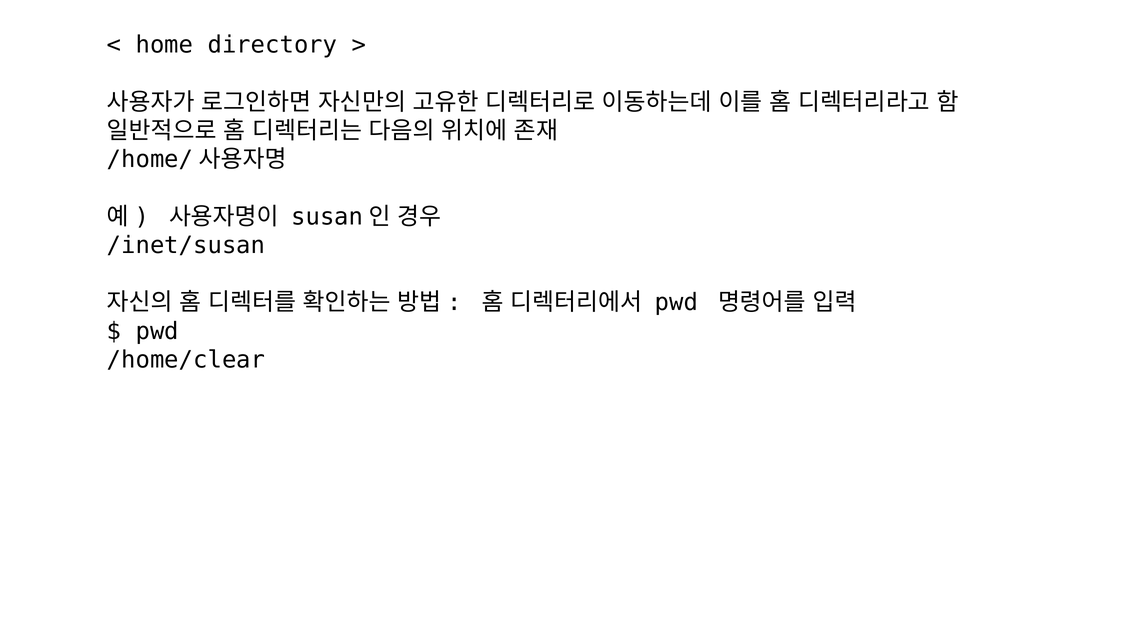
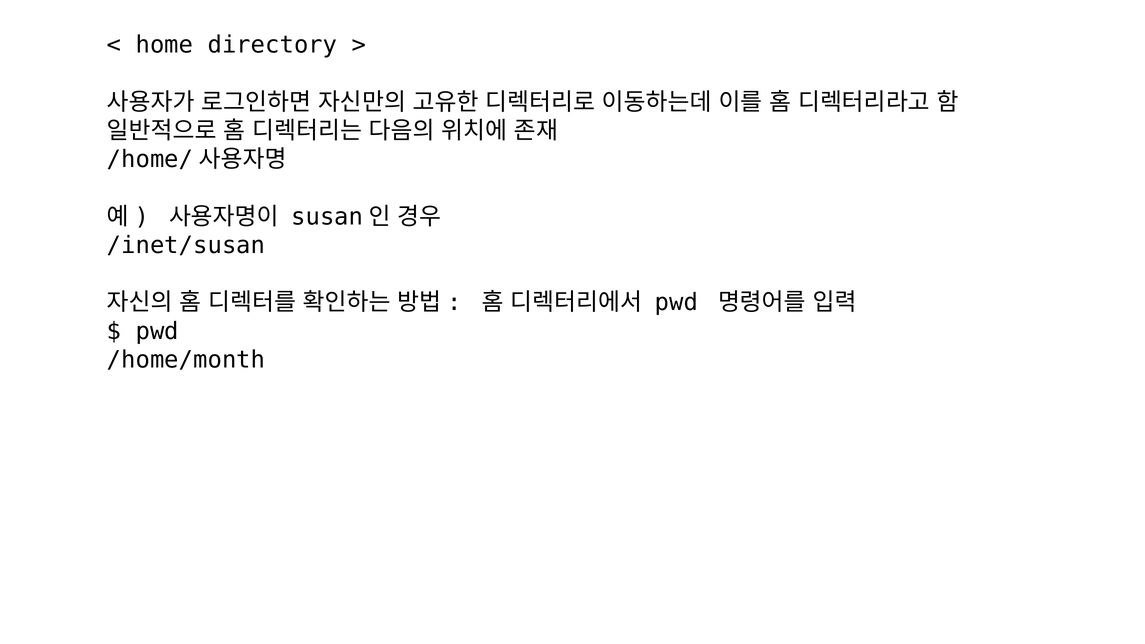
/home/clear: /home/clear -> /home/month
